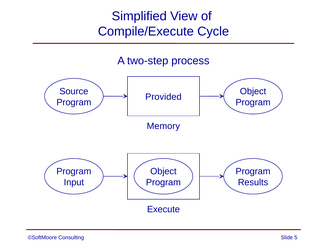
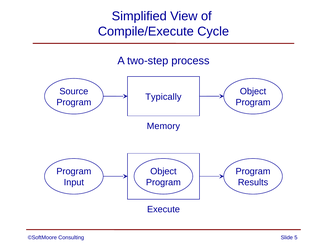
Provided: Provided -> Typically
